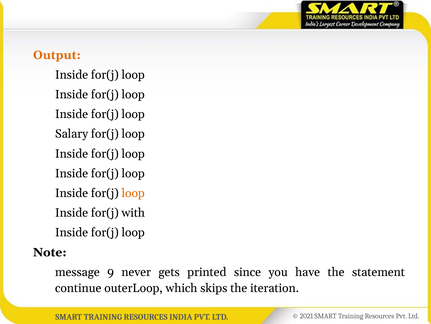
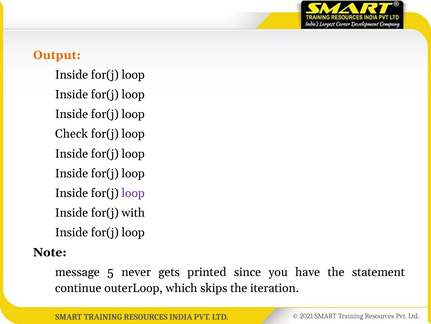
Salary: Salary -> Check
loop at (133, 193) colour: orange -> purple
9: 9 -> 5
